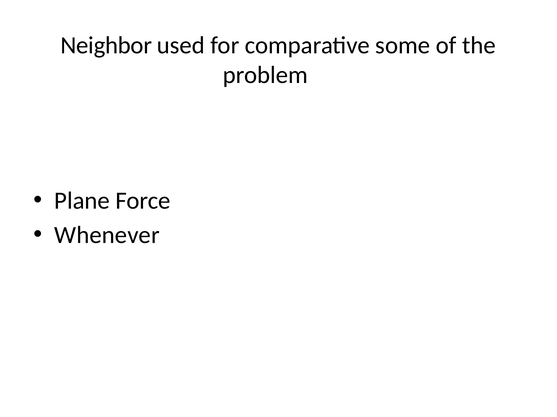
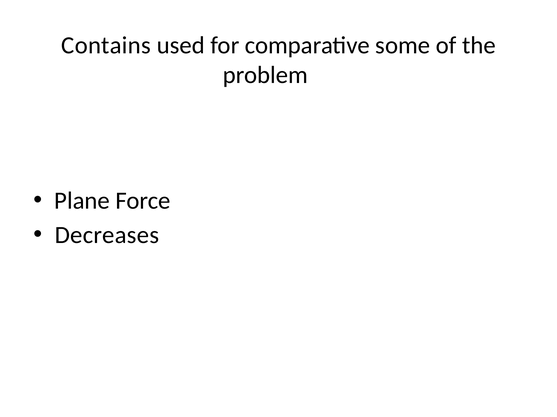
Neighbor: Neighbor -> Contains
Whenever: Whenever -> Decreases
